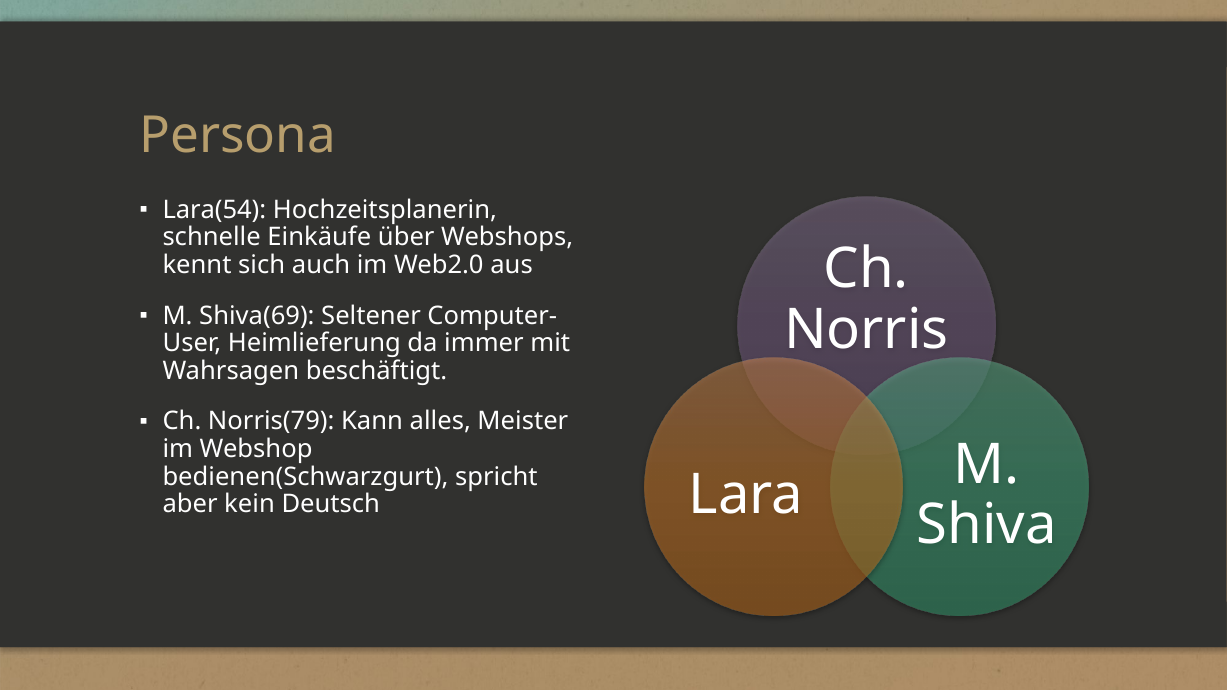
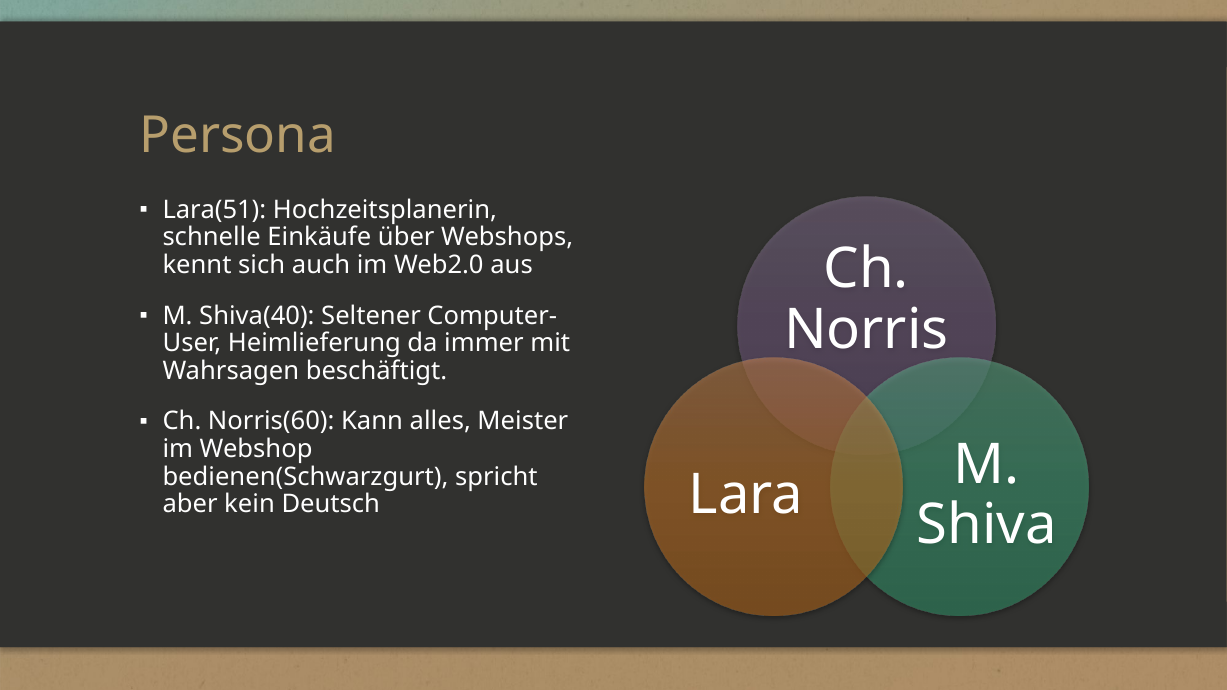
Lara(54: Lara(54 -> Lara(51
Shiva(69: Shiva(69 -> Shiva(40
Norris(79: Norris(79 -> Norris(60
